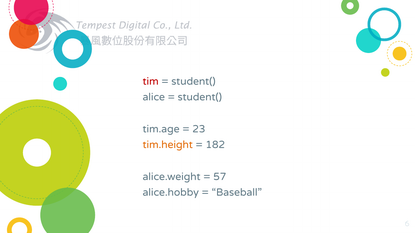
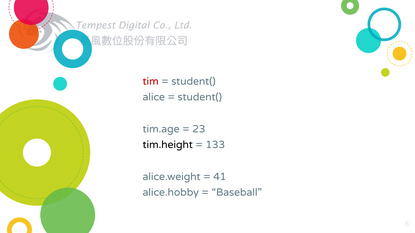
tim.height colour: orange -> black
182: 182 -> 133
57: 57 -> 41
